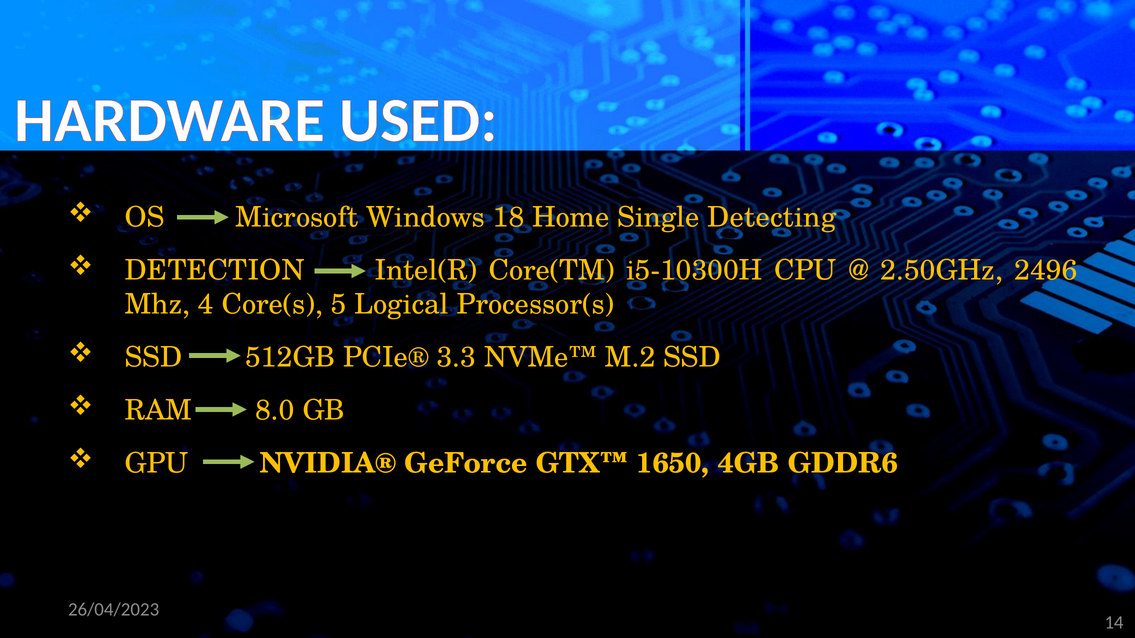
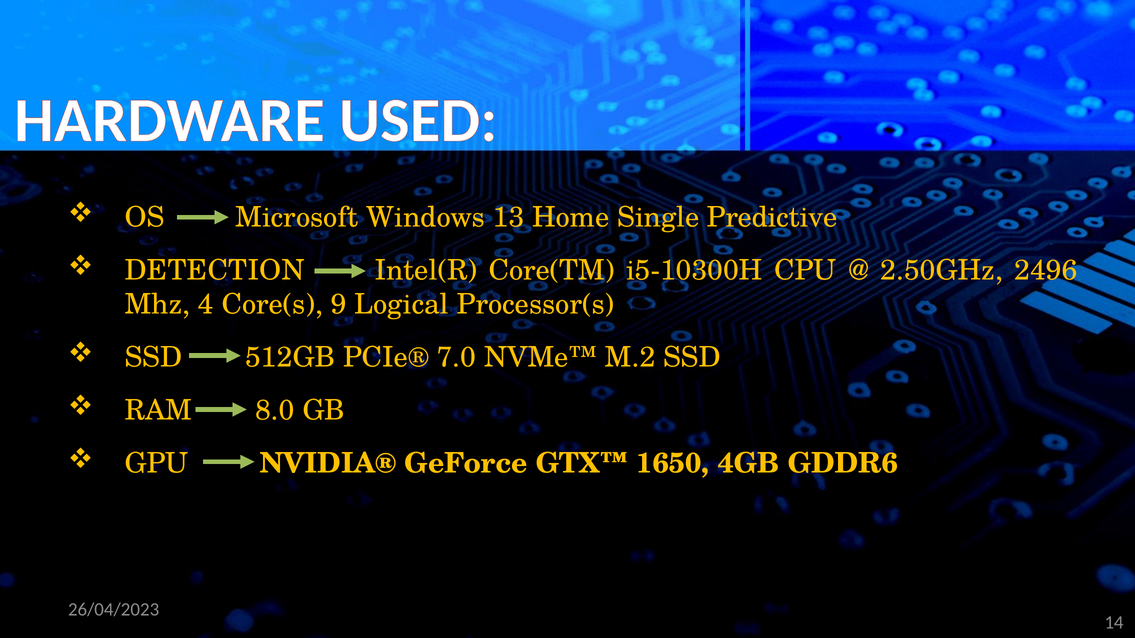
18: 18 -> 13
Detecting: Detecting -> Predictive
5: 5 -> 9
3.3: 3.3 -> 7.0
